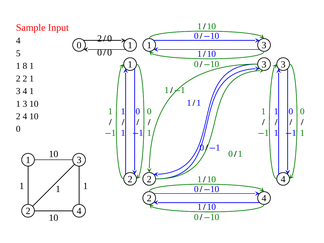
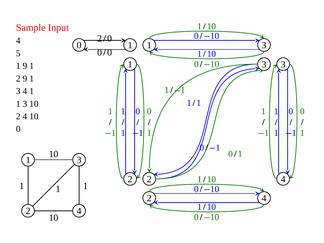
1 8: 8 -> 9
2 2: 2 -> 9
